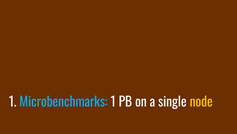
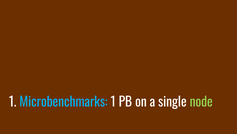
node colour: yellow -> light green
